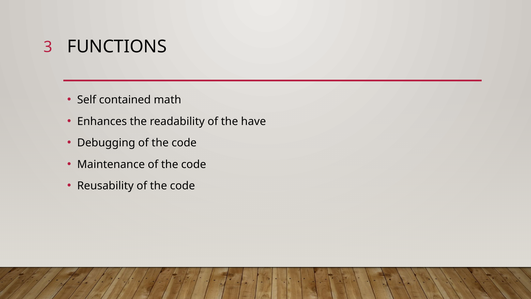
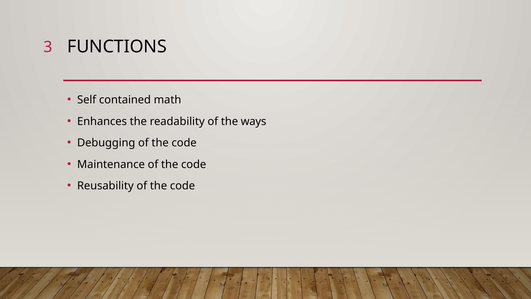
have: have -> ways
